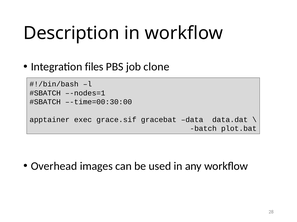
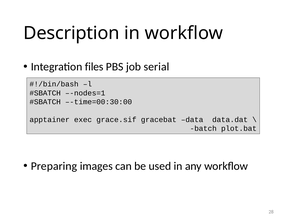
clone: clone -> serial
Overhead: Overhead -> Preparing
